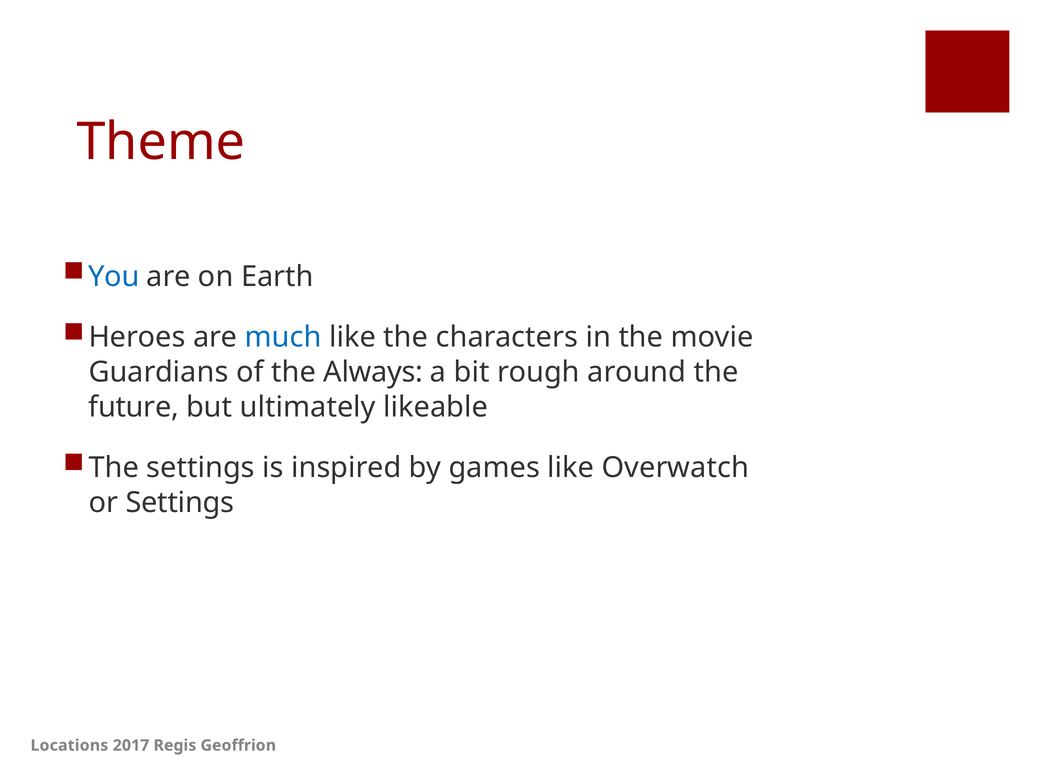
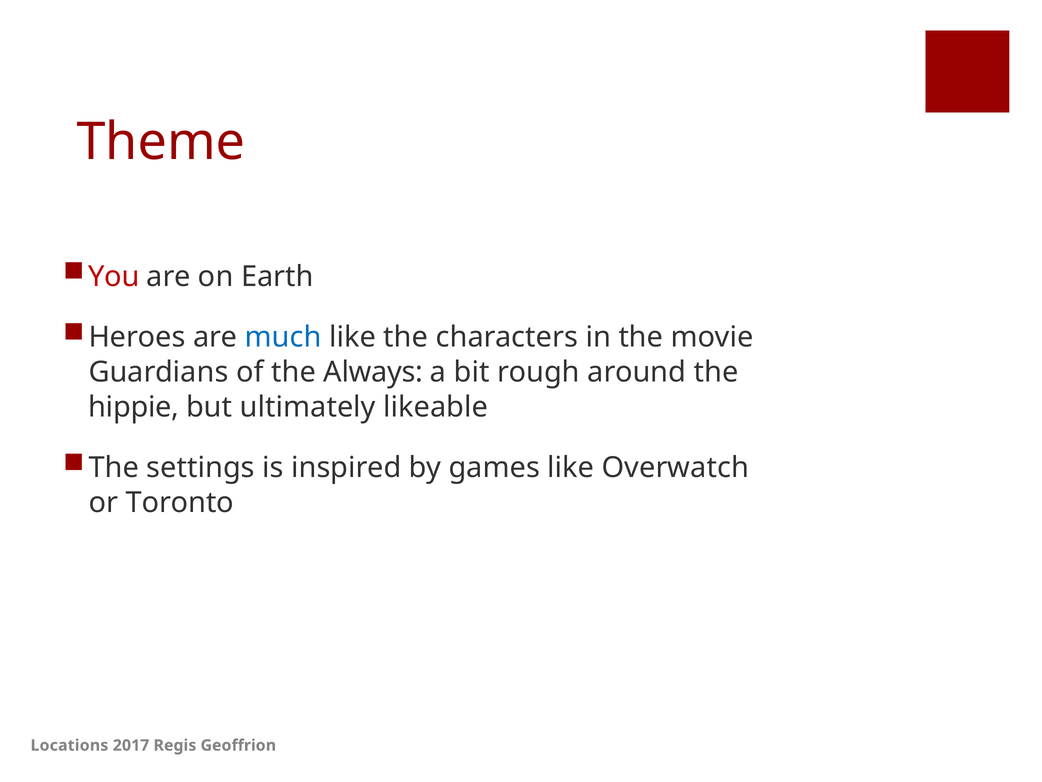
You colour: blue -> red
future: future -> hippie
or Settings: Settings -> Toronto
